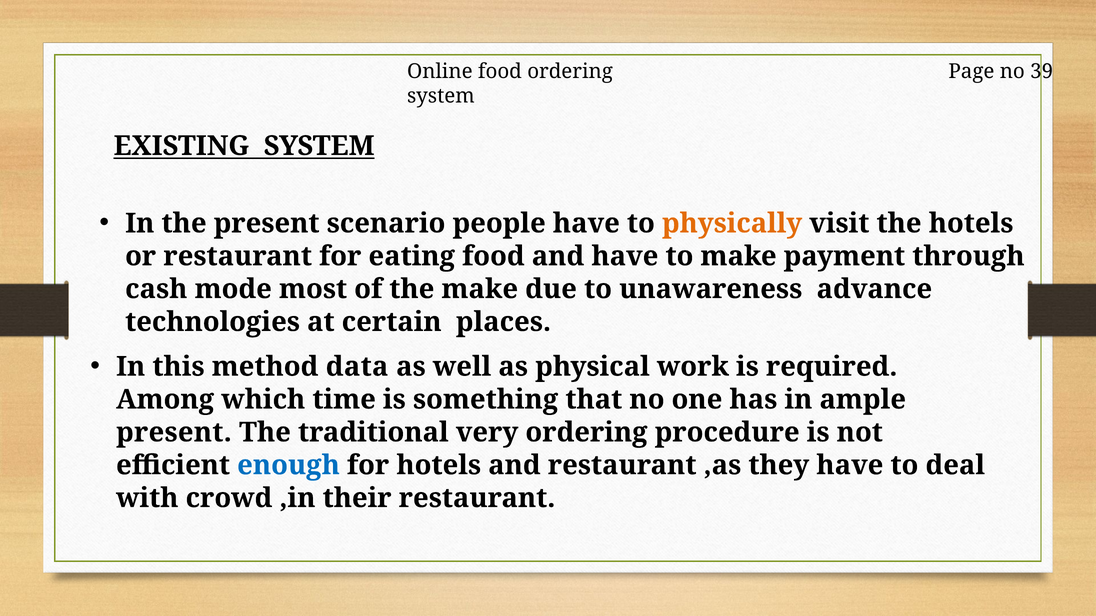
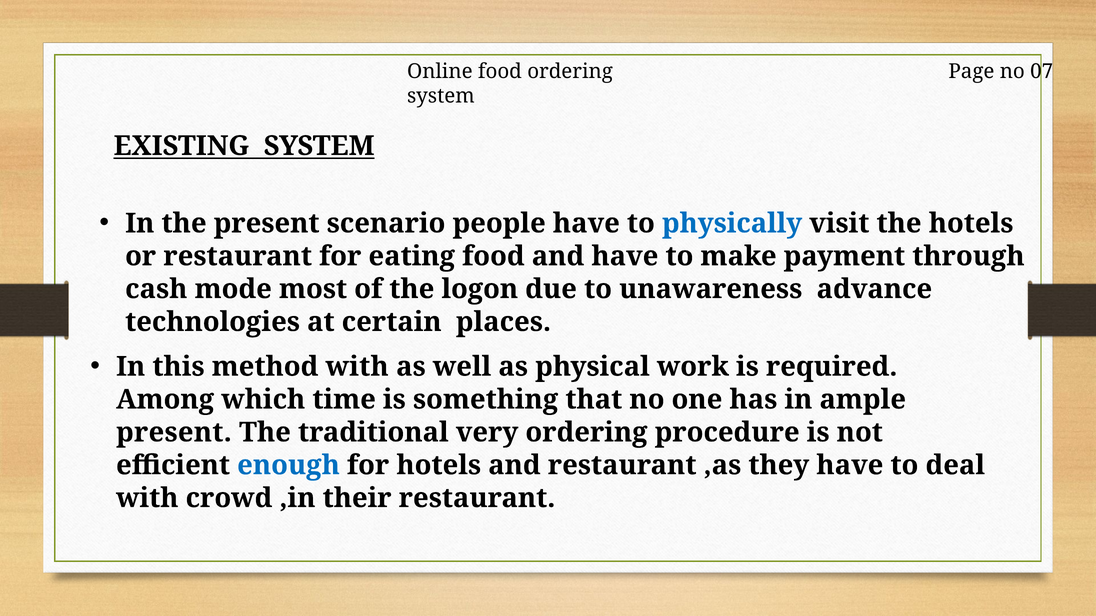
39: 39 -> 07
physically colour: orange -> blue
the make: make -> logon
method data: data -> with
